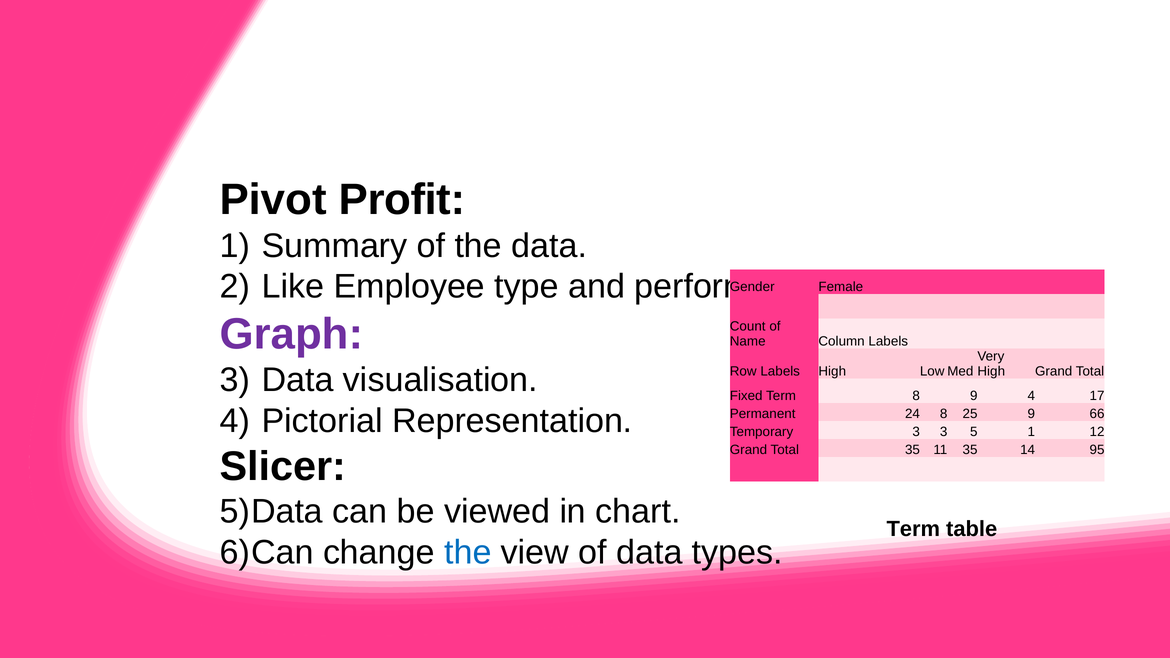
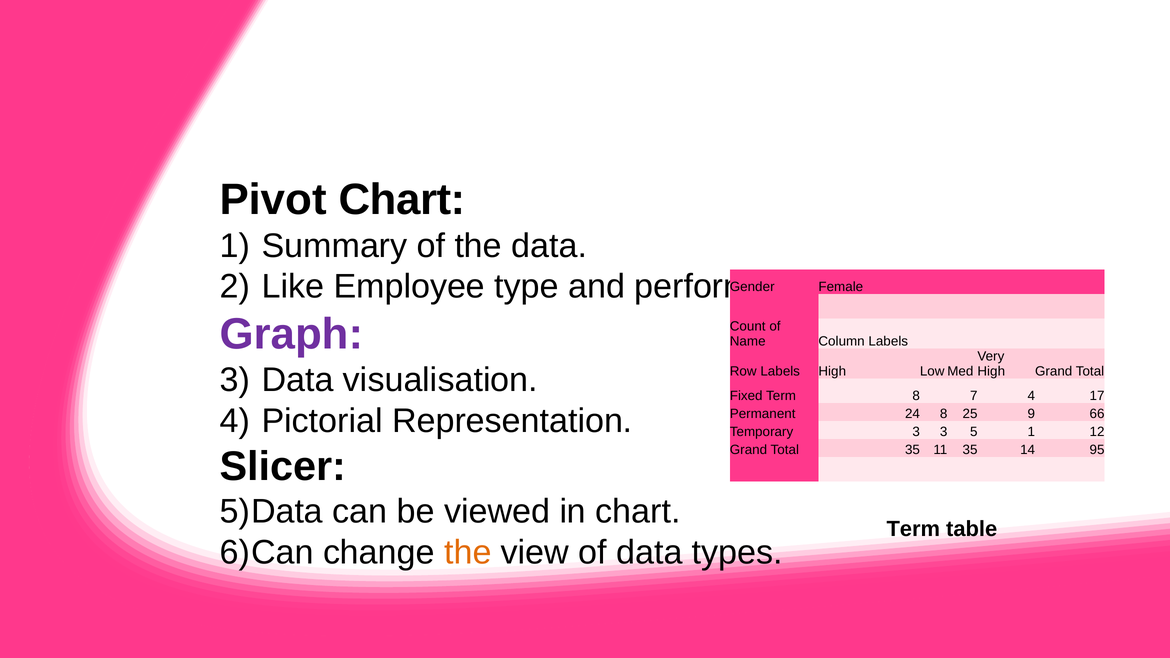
Pivot Profit: Profit -> Chart
8 9: 9 -> 7
the at (468, 552) colour: blue -> orange
